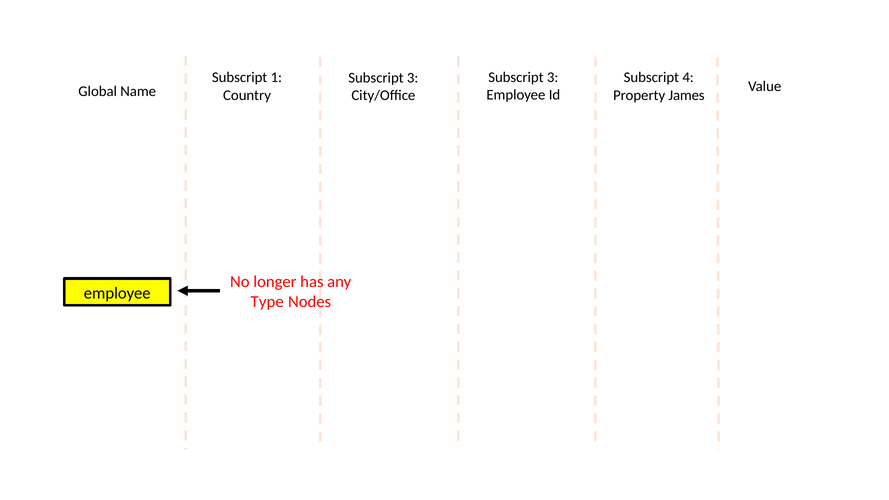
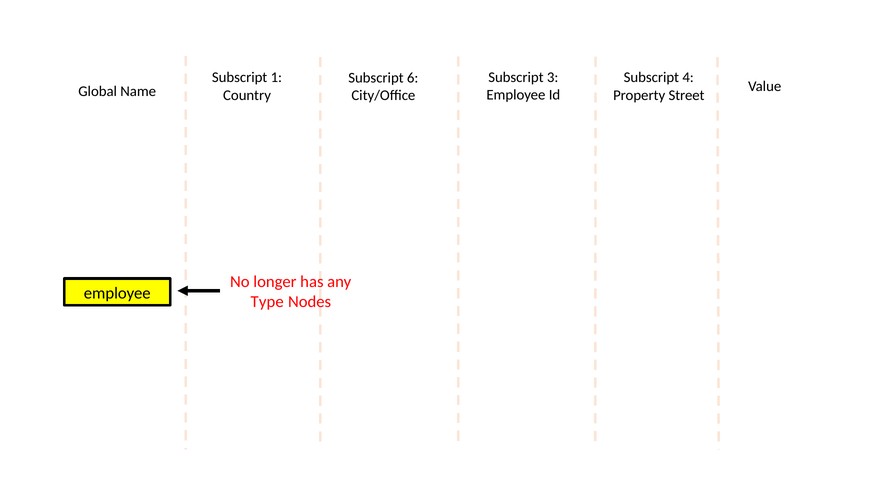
3 at (413, 78): 3 -> 6
James: James -> Street
